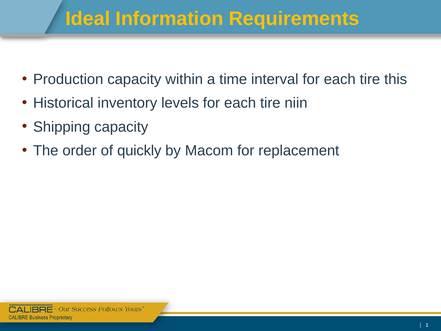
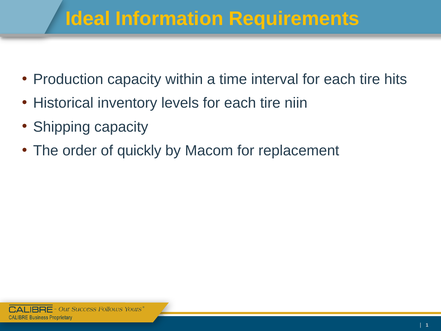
this: this -> hits
